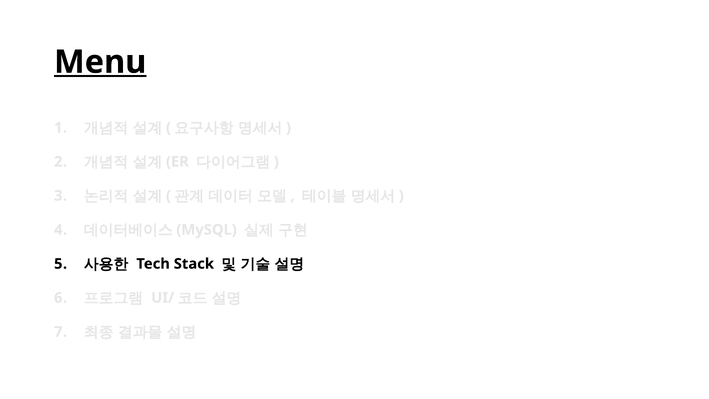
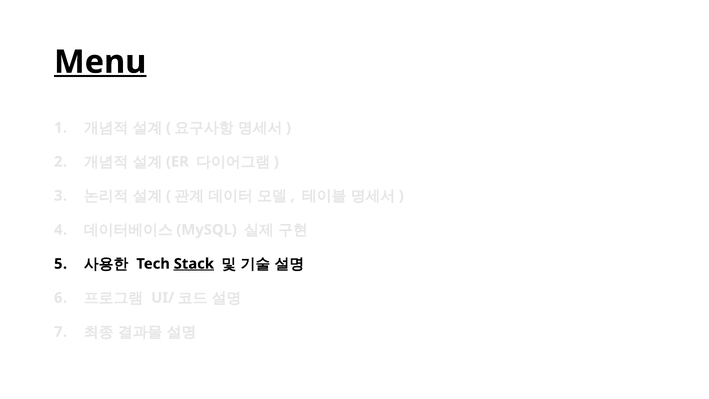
Stack underline: none -> present
